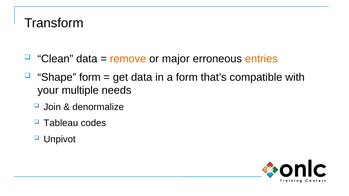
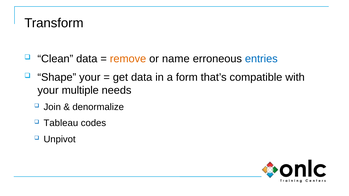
major: major -> name
entries colour: orange -> blue
Shape form: form -> your
